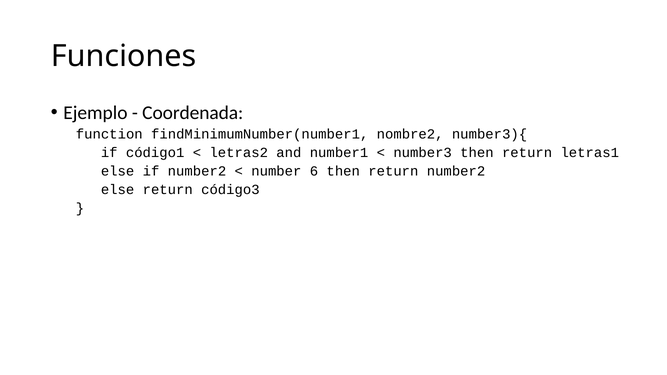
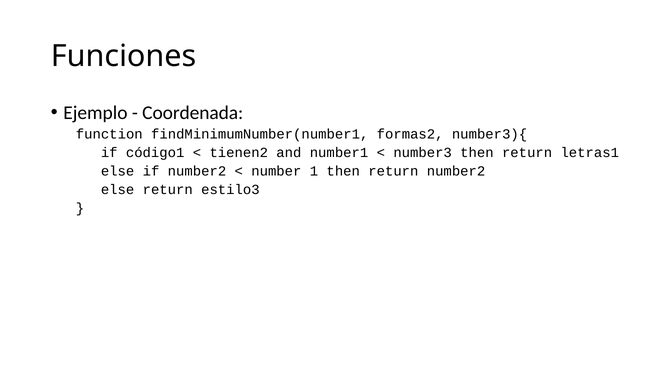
nombre2: nombre2 -> formas2
letras2: letras2 -> tienen2
6: 6 -> 1
código3: código3 -> estilo3
